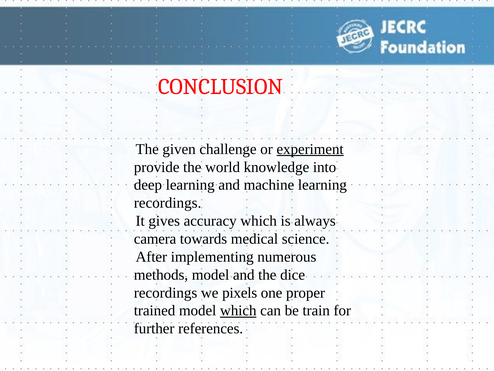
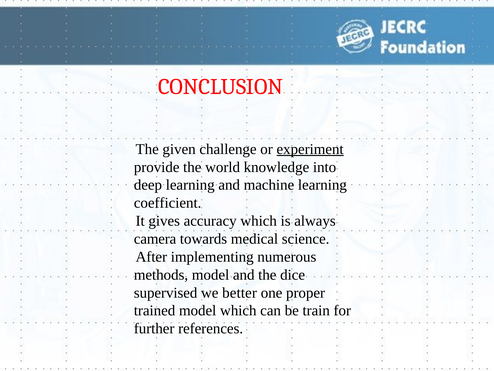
recordings at (168, 203): recordings -> coefficient
recordings at (166, 292): recordings -> supervised
pixels: pixels -> better
which at (238, 310) underline: present -> none
